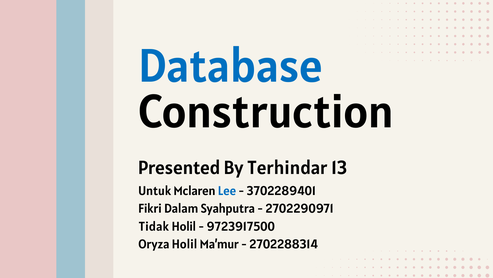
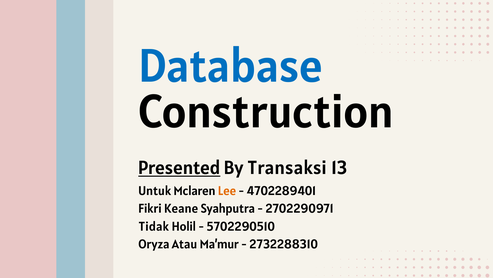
Presented underline: none -> present
Terhindar: Terhindar -> Transaksi
Lee colour: blue -> orange
3702289401: 3702289401 -> 4702289401
Dalam: Dalam -> Keane
9723917500: 9723917500 -> 5702290510
Oryza Holil: Holil -> Atau
2702288314: 2702288314 -> 2732288310
